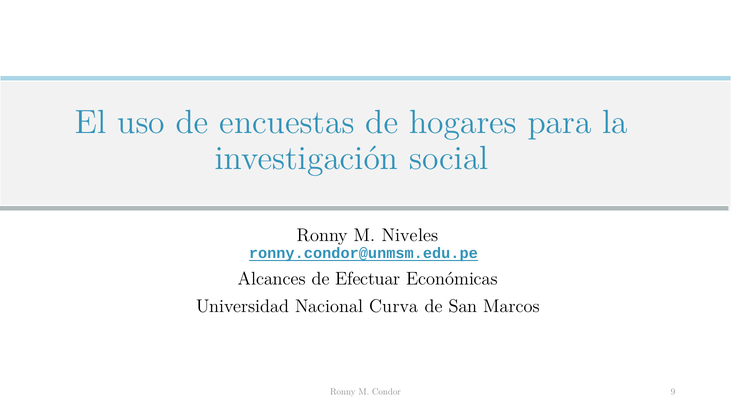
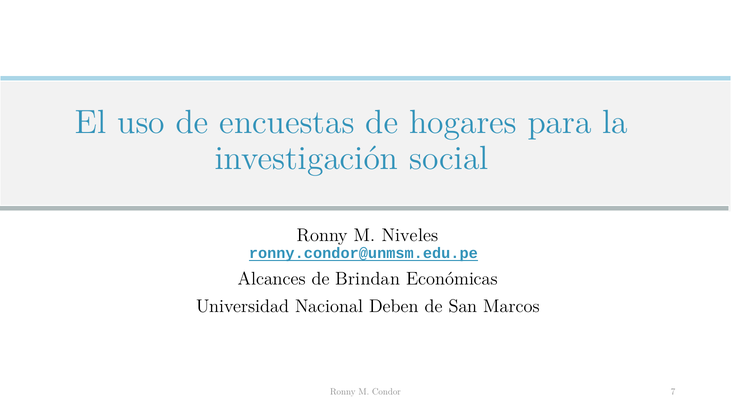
Efectuar: Efectuar -> Brindan
Curva: Curva -> Deben
9: 9 -> 7
